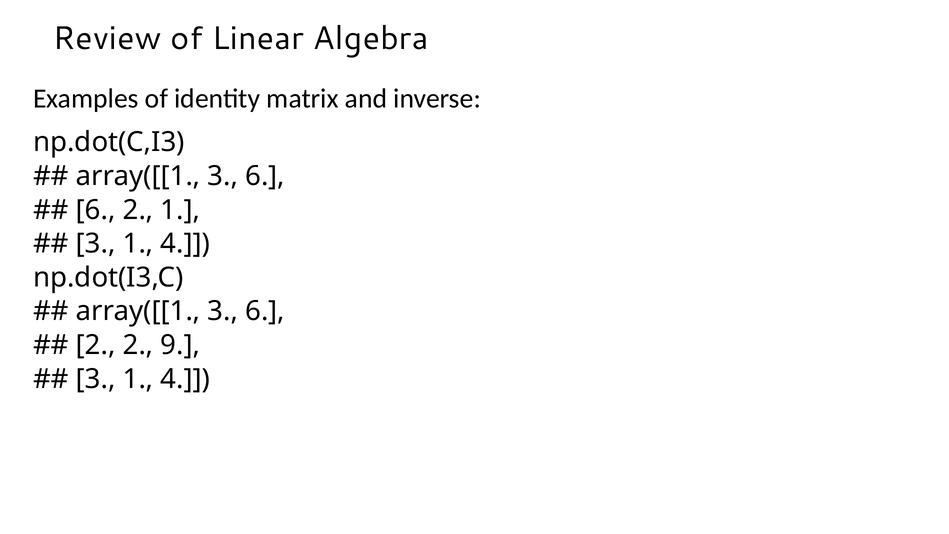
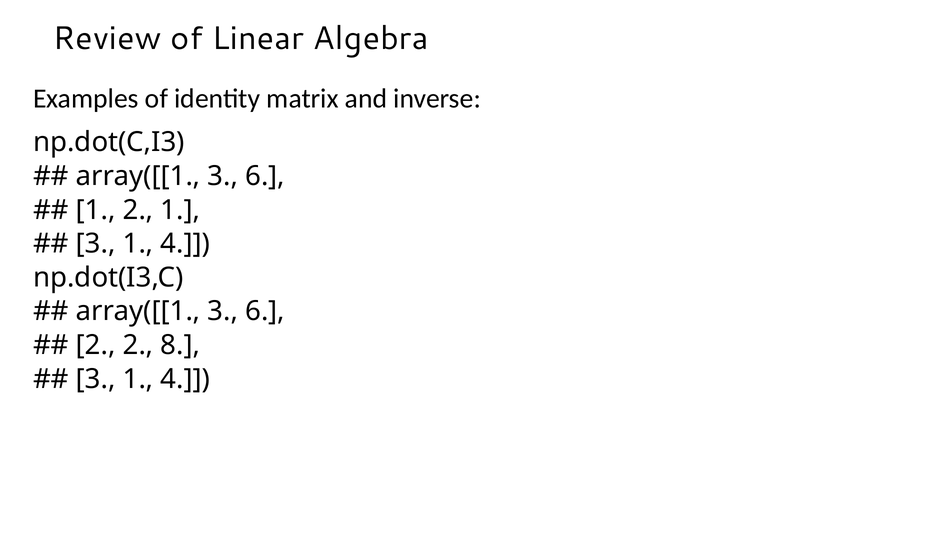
6 at (96, 210): 6 -> 1
9: 9 -> 8
